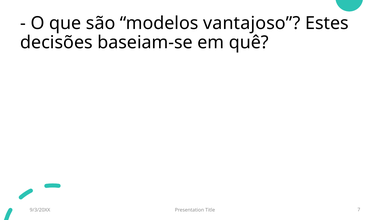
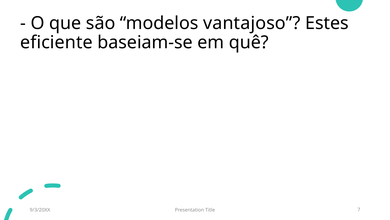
decisões: decisões -> eficiente
